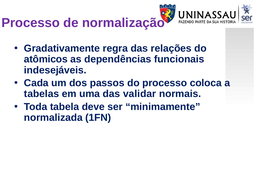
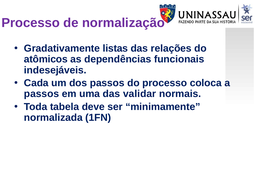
regra: regra -> listas
tabelas at (42, 94): tabelas -> passos
